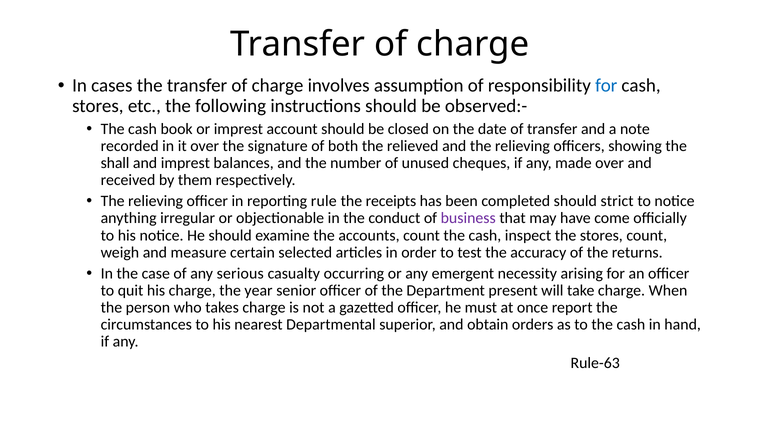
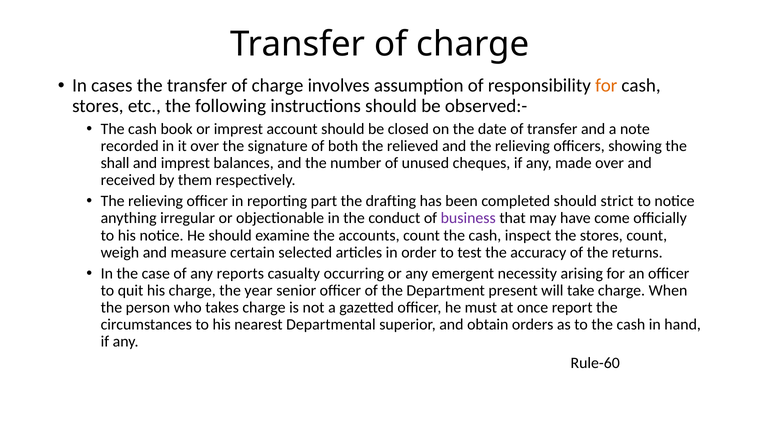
for at (606, 86) colour: blue -> orange
rule: rule -> part
receipts: receipts -> drafting
serious: serious -> reports
Rule-63: Rule-63 -> Rule-60
